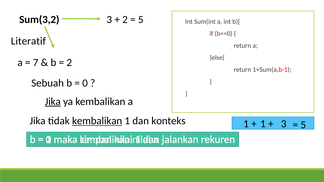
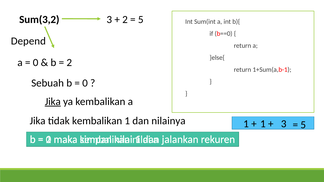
Literatif: Literatif -> Depend
7 at (36, 63): 7 -> 0
kembalikan at (97, 121) underline: present -> none
konteks: konteks -> nilainya
